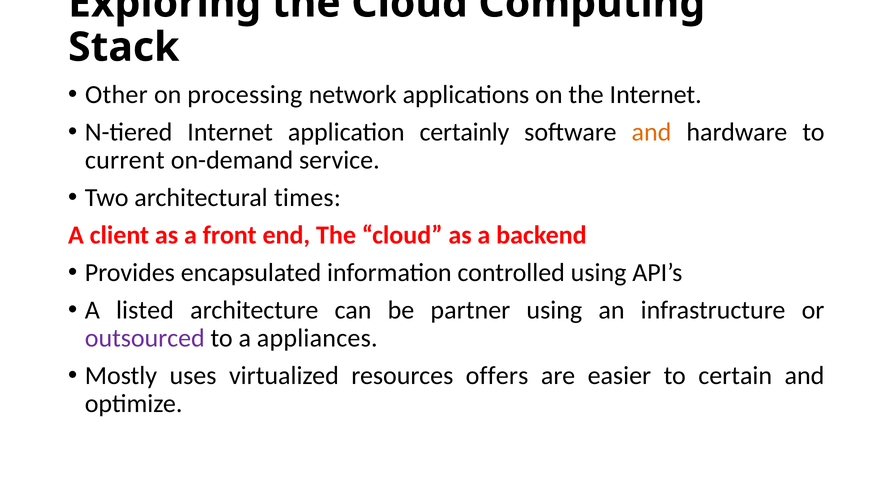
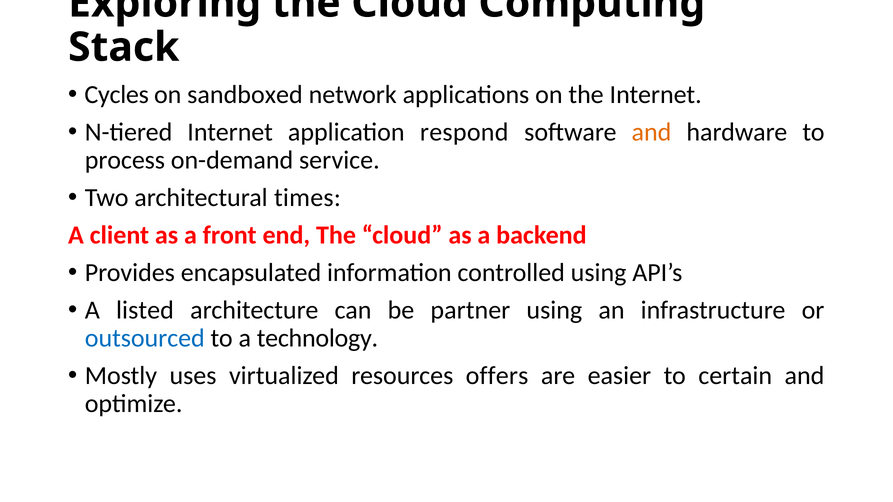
Other: Other -> Cycles
processing: processing -> sandboxed
certainly: certainly -> respond
current: current -> process
outsourced colour: purple -> blue
appliances: appliances -> technology
